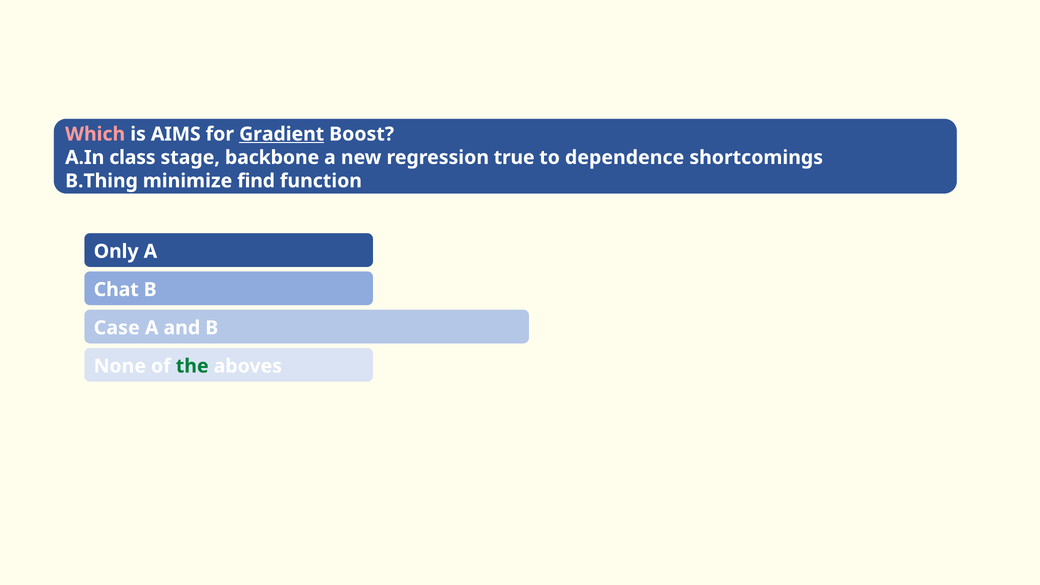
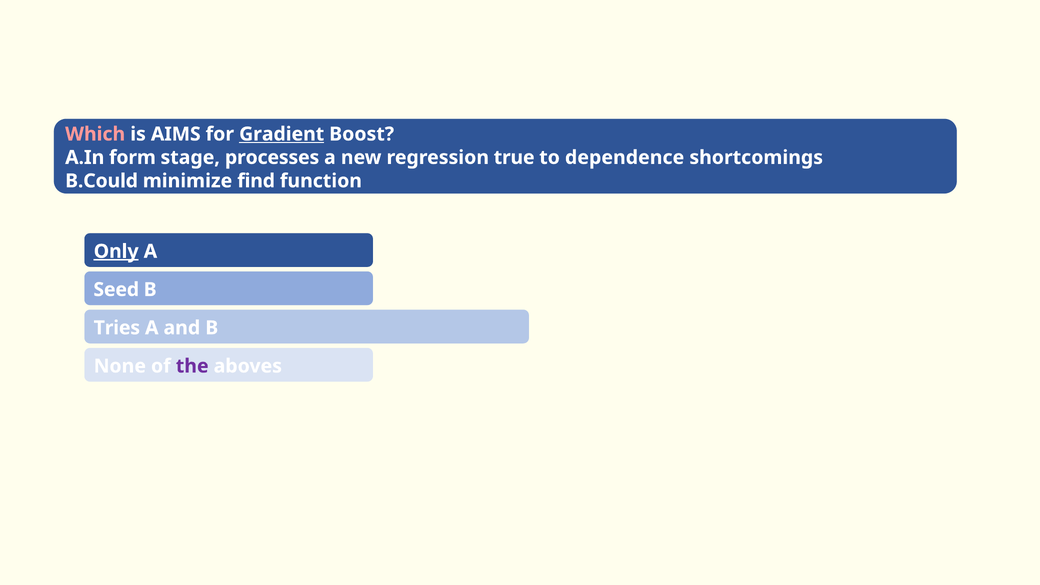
class: class -> form
backbone: backbone -> processes
B.Thing: B.Thing -> B.Could
Only underline: none -> present
Chat: Chat -> Seed
Case: Case -> Tries
the colour: green -> purple
